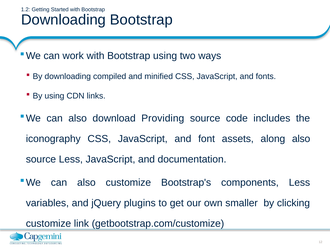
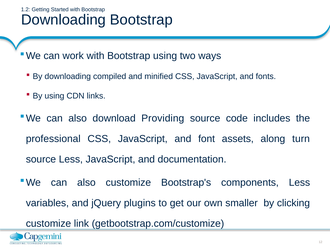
iconography: iconography -> professional
along also: also -> turn
